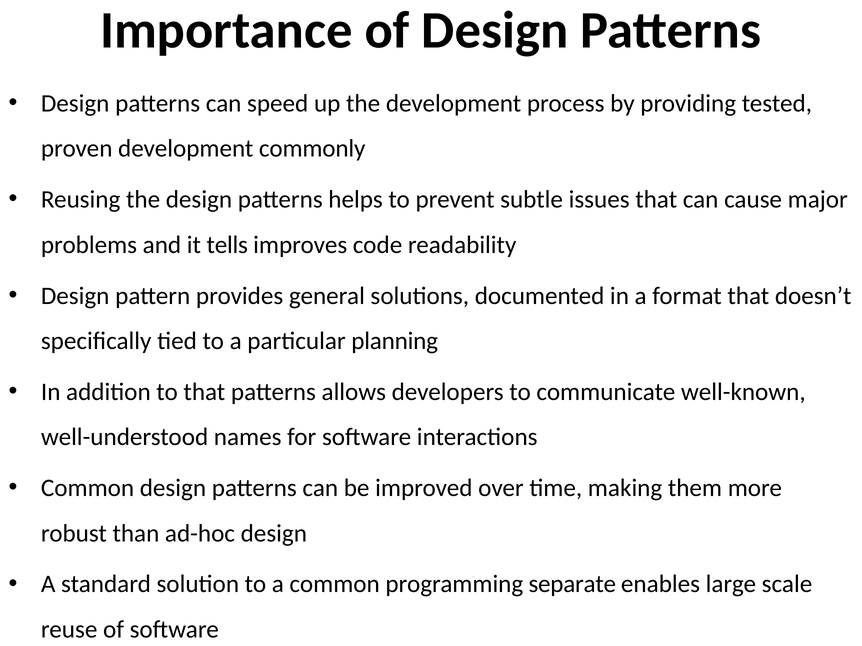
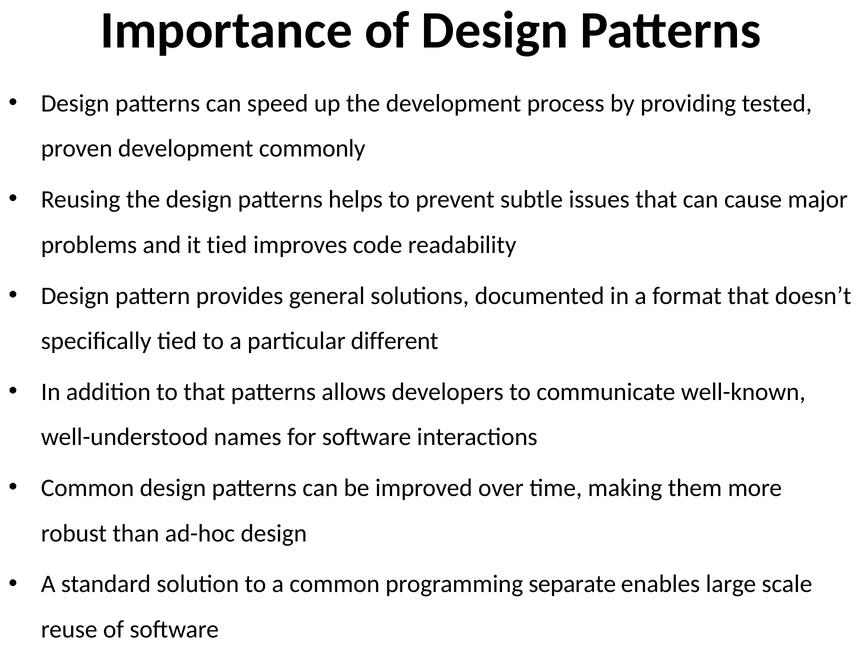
it tells: tells -> tied
planning: planning -> different
